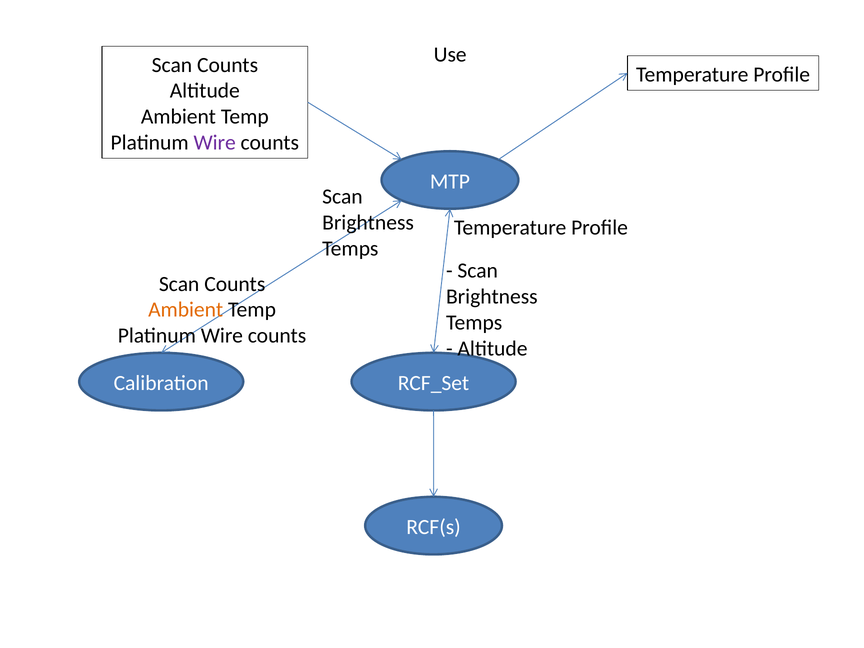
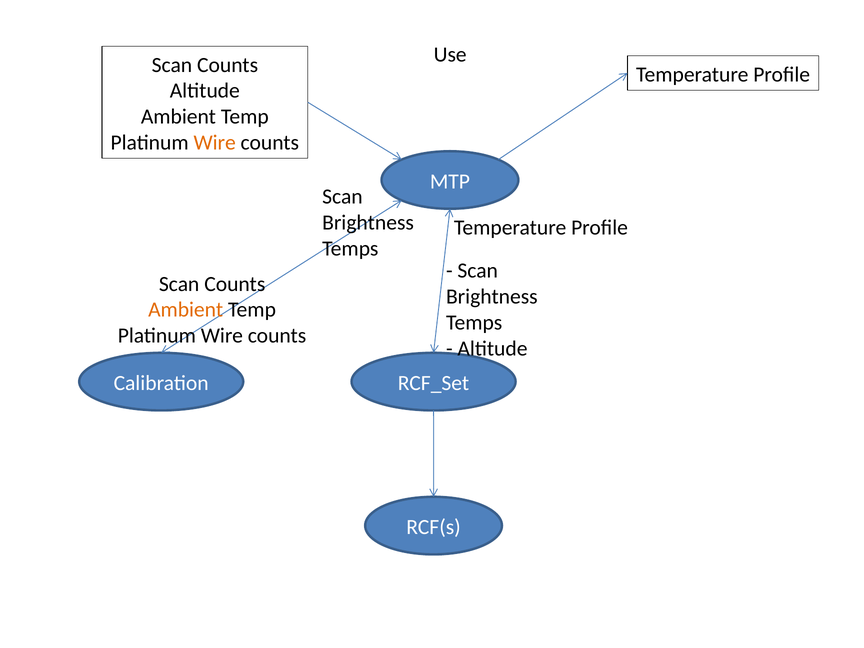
Wire at (215, 143) colour: purple -> orange
